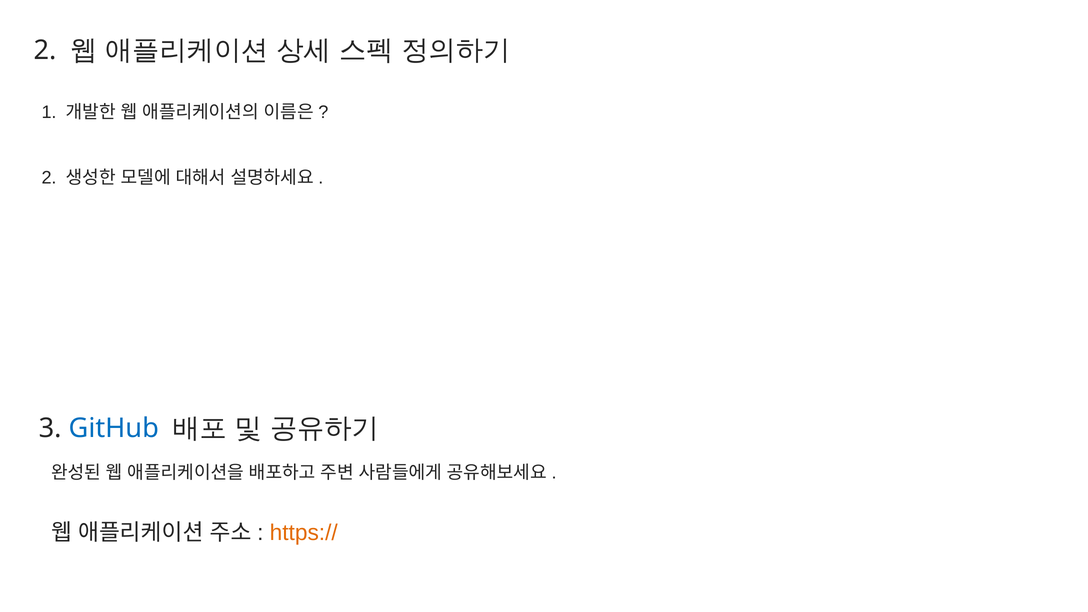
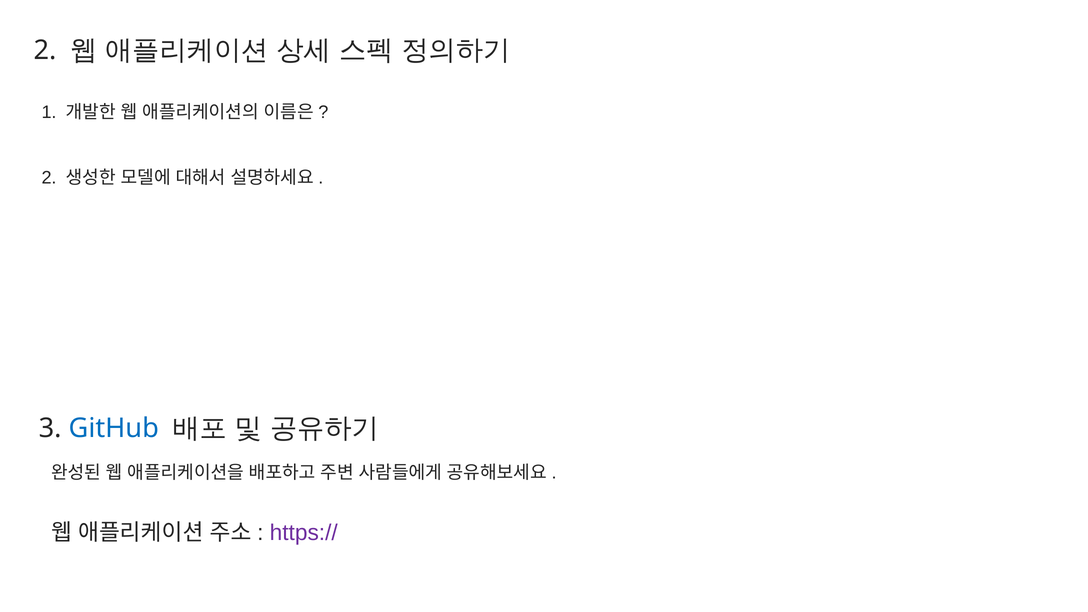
https:// colour: orange -> purple
